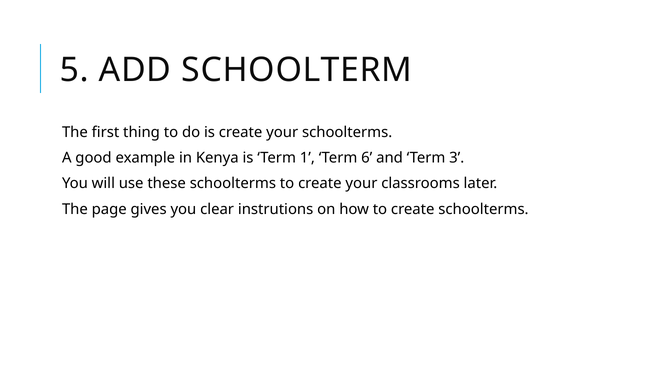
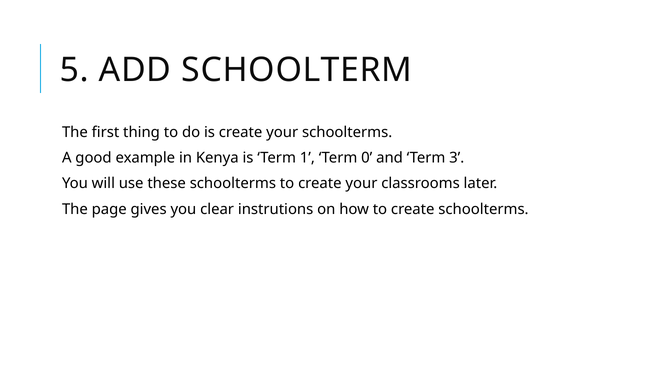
6: 6 -> 0
